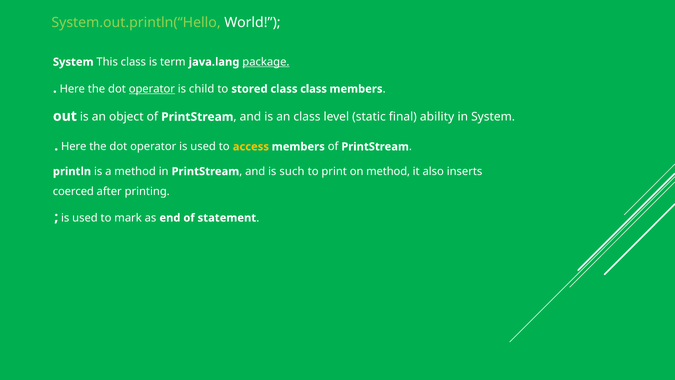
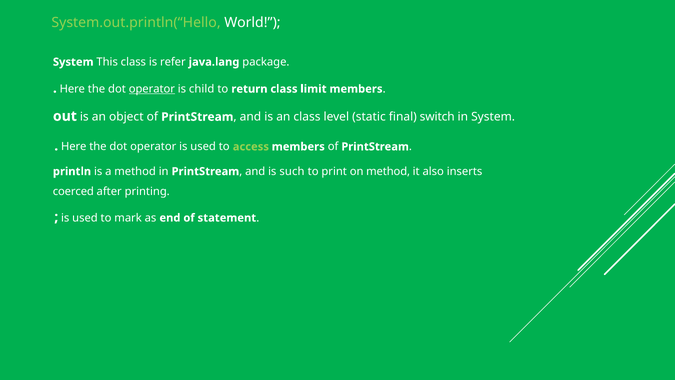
term: term -> refer
package underline: present -> none
stored: stored -> return
class class: class -> limit
ability: ability -> switch
access colour: yellow -> light green
